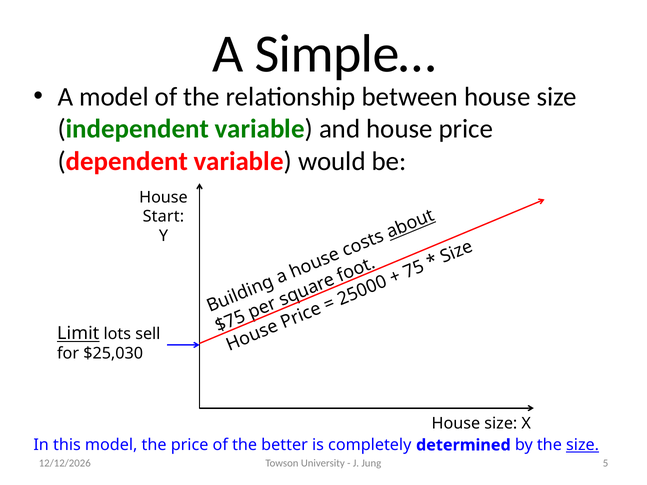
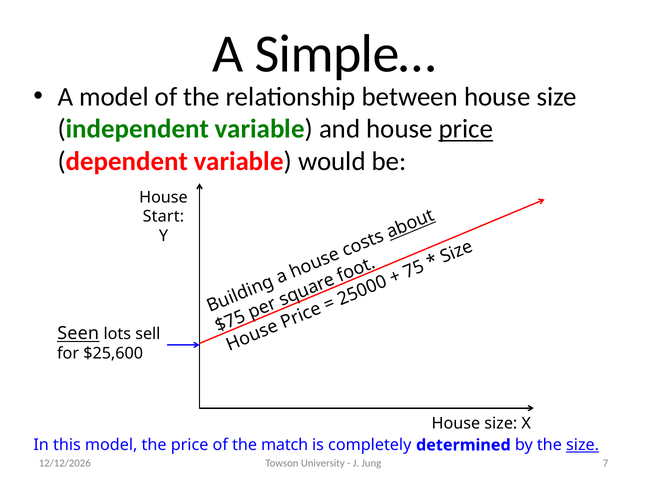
price at (466, 129) underline: none -> present
Limit: Limit -> Seen
$25,030: $25,030 -> $25,600
better: better -> match
Jung 5: 5 -> 7
